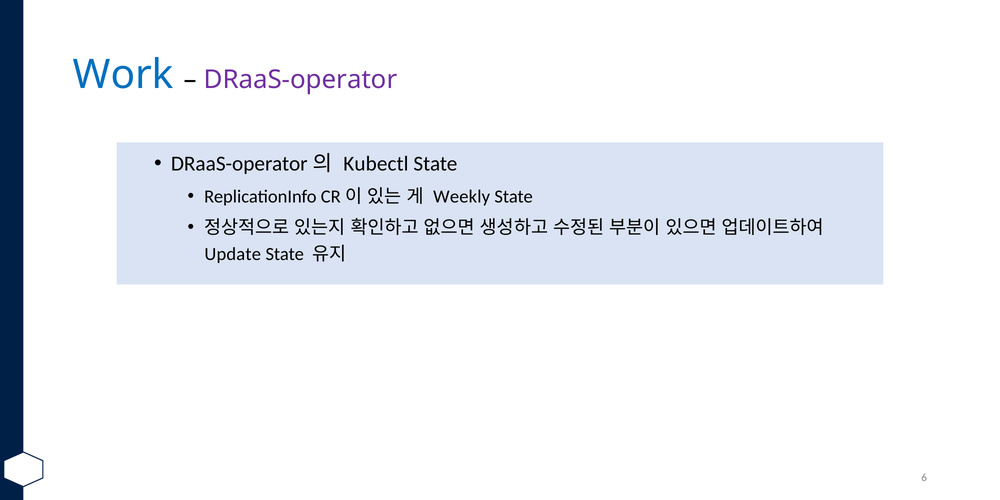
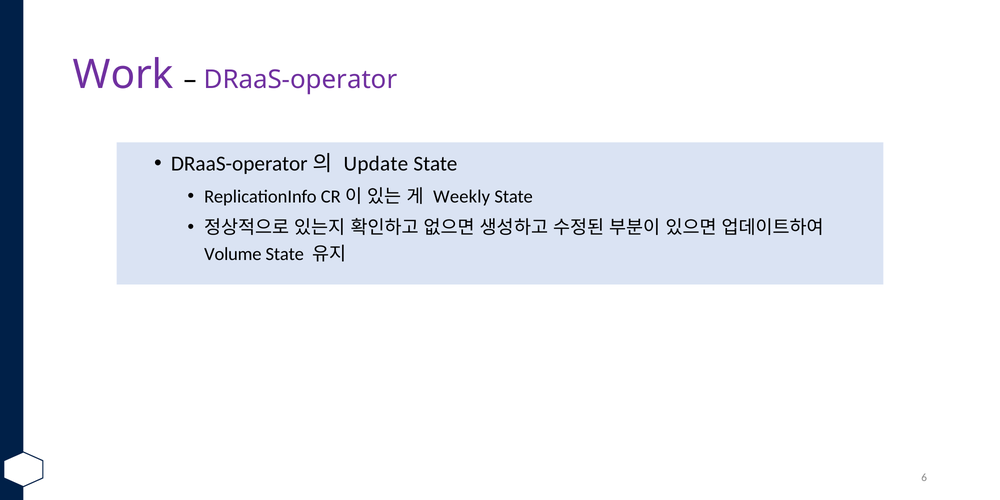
Work colour: blue -> purple
Kubectl: Kubectl -> Update
Update: Update -> Volume
